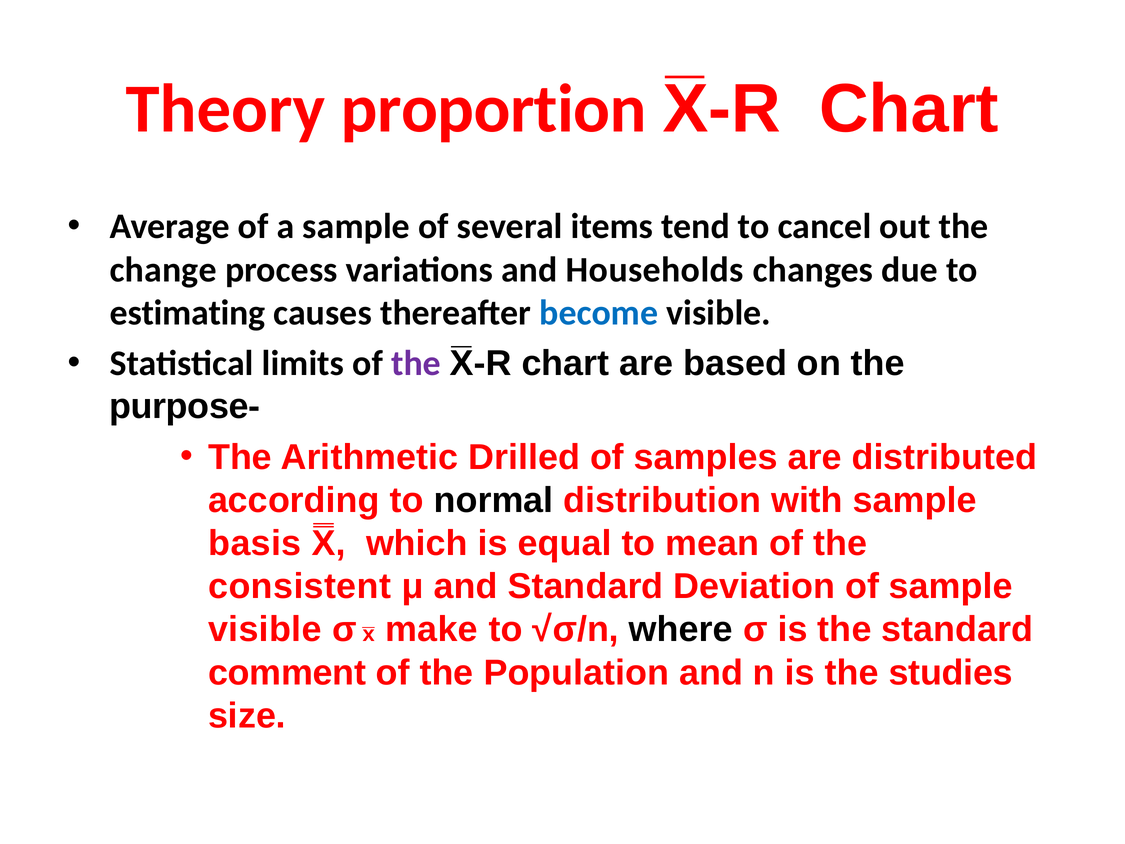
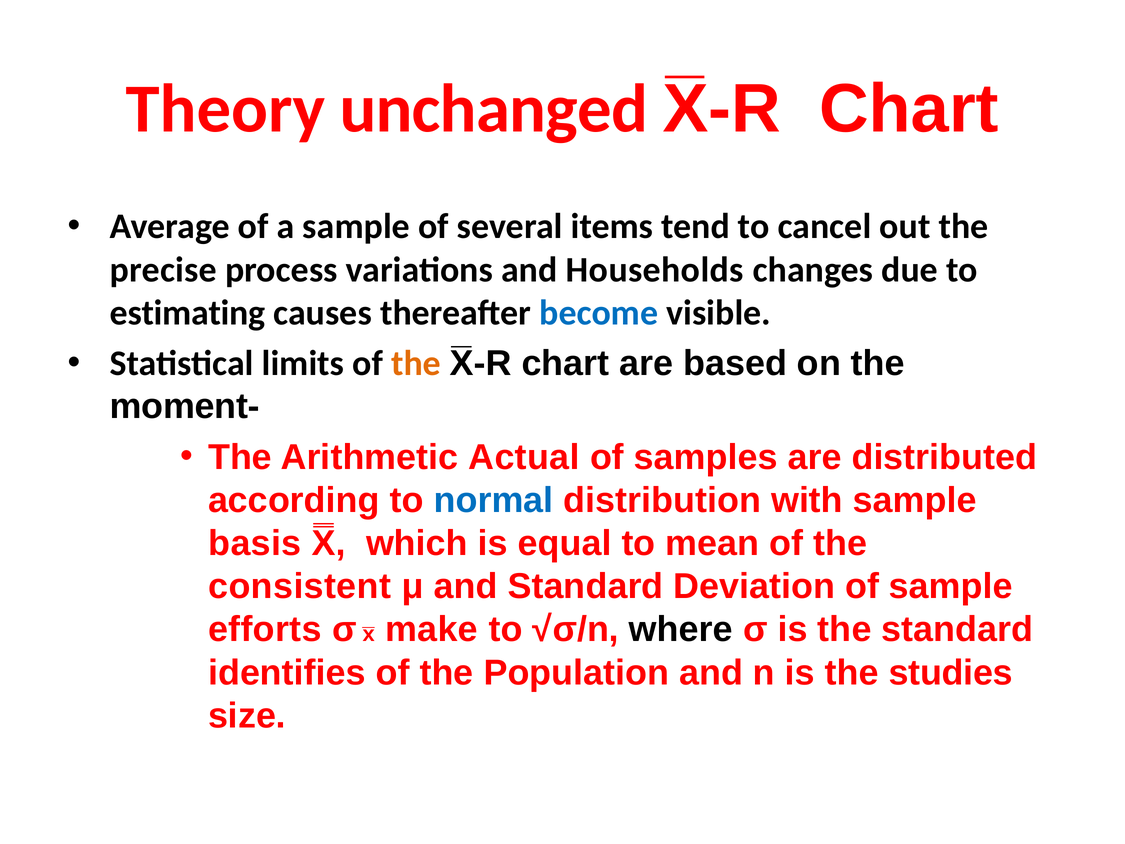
proportion: proportion -> unchanged
change: change -> precise
the at (416, 363) colour: purple -> orange
purpose-: purpose- -> moment-
Drilled: Drilled -> Actual
normal colour: black -> blue
visible at (265, 629): visible -> efforts
comment: comment -> identifies
